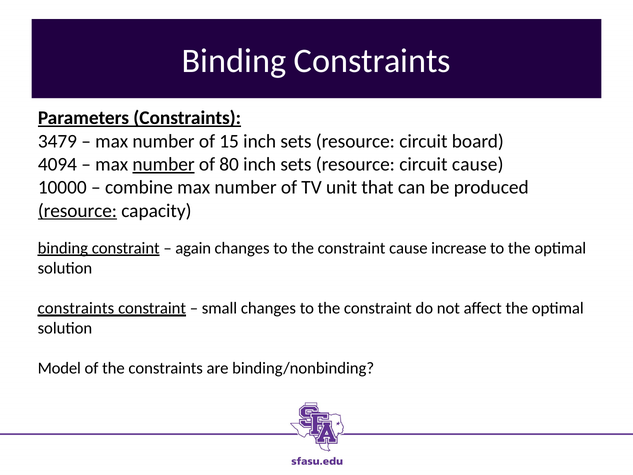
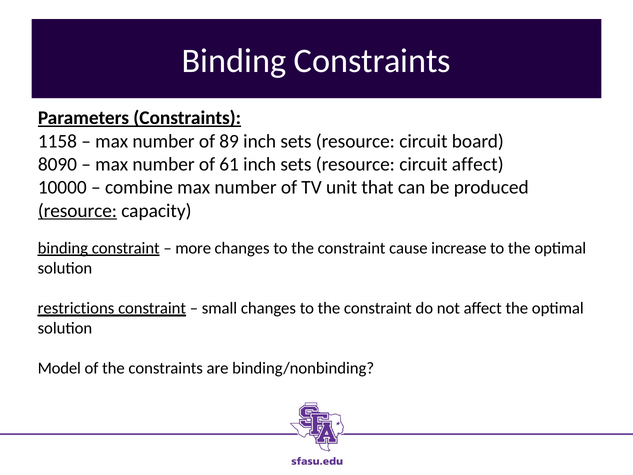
3479: 3479 -> 1158
15: 15 -> 89
4094: 4094 -> 8090
number at (164, 164) underline: present -> none
80: 80 -> 61
circuit cause: cause -> affect
again: again -> more
constraints at (76, 308): constraints -> restrictions
